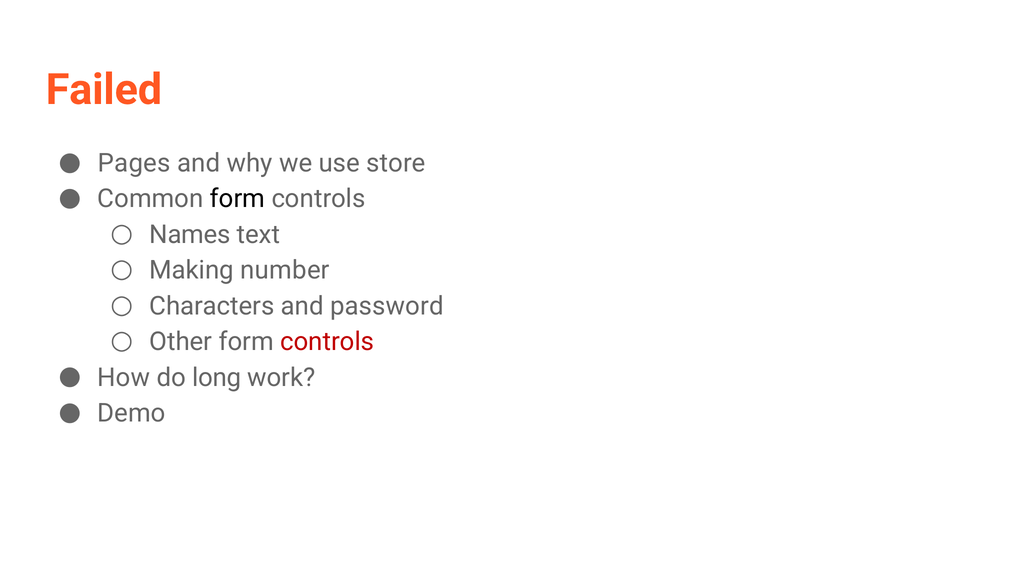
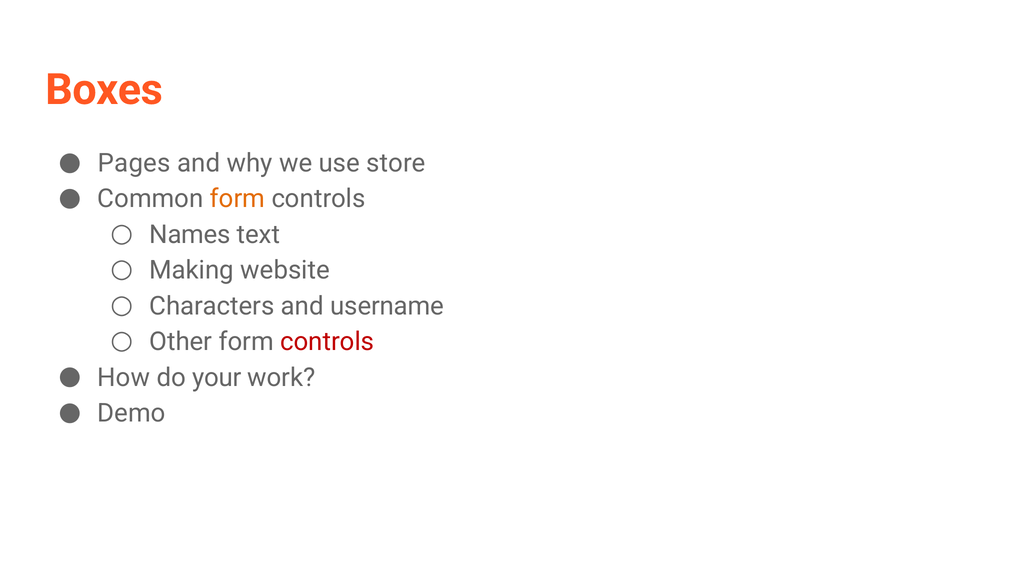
Failed: Failed -> Boxes
form at (237, 199) colour: black -> orange
number: number -> website
password: password -> username
long: long -> your
